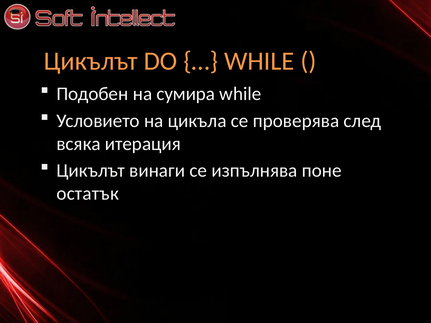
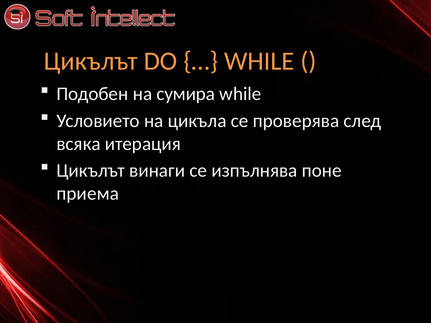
остатък: остатък -> приема
